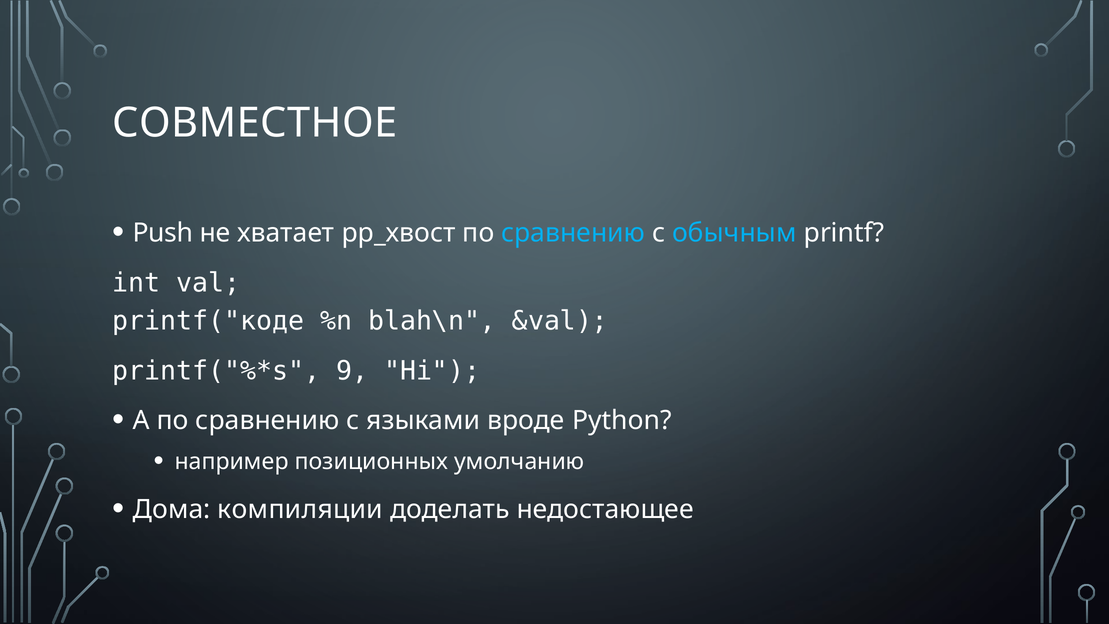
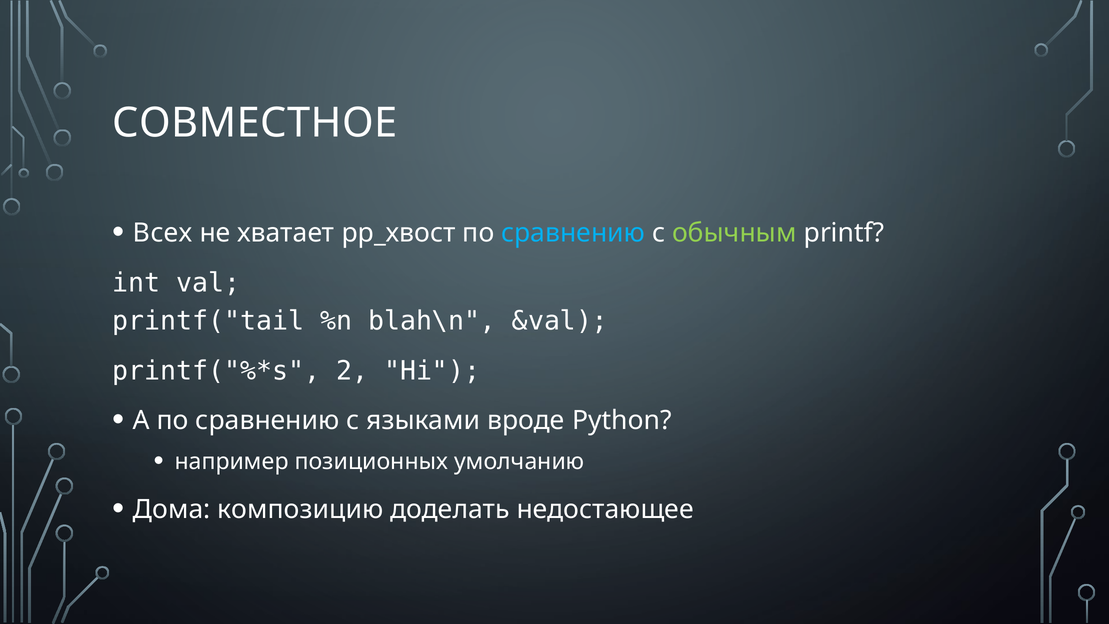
Push: Push -> Всех
обычным colour: light blue -> light green
printf("коде: printf("коде -> printf("tail
9: 9 -> 2
компиляции: компиляции -> композицию
